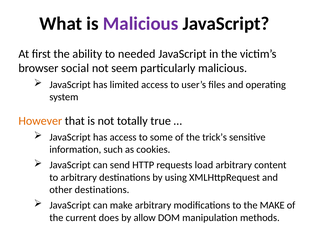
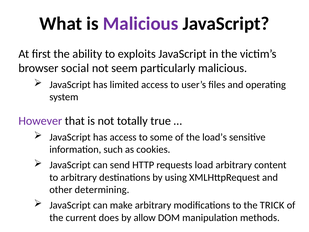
needed: needed -> exploits
However colour: orange -> purple
trick’s: trick’s -> load’s
other destinations: destinations -> determining
the MAKE: MAKE -> TRICK
